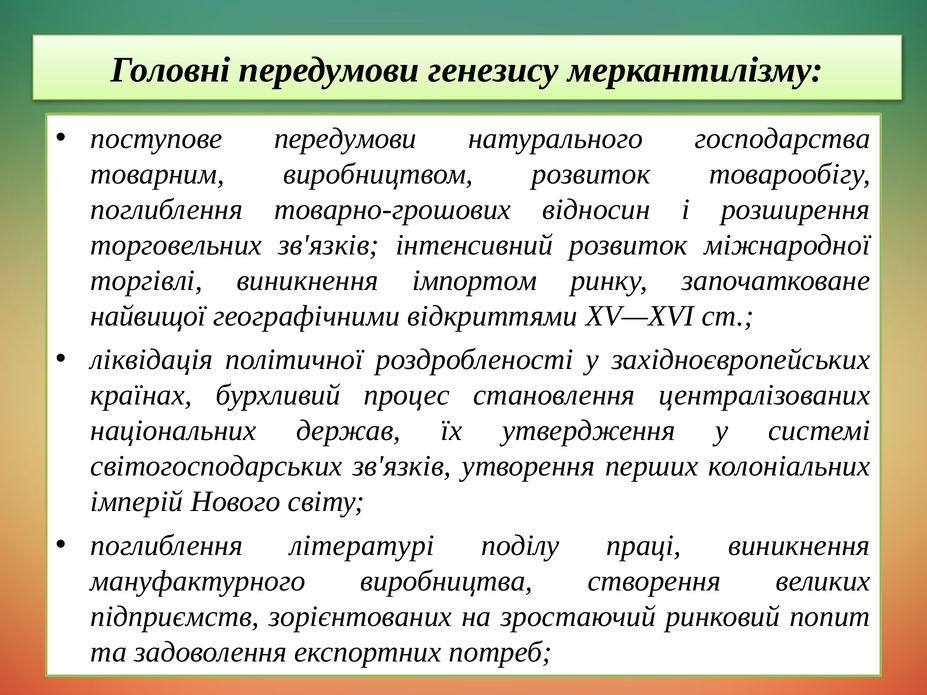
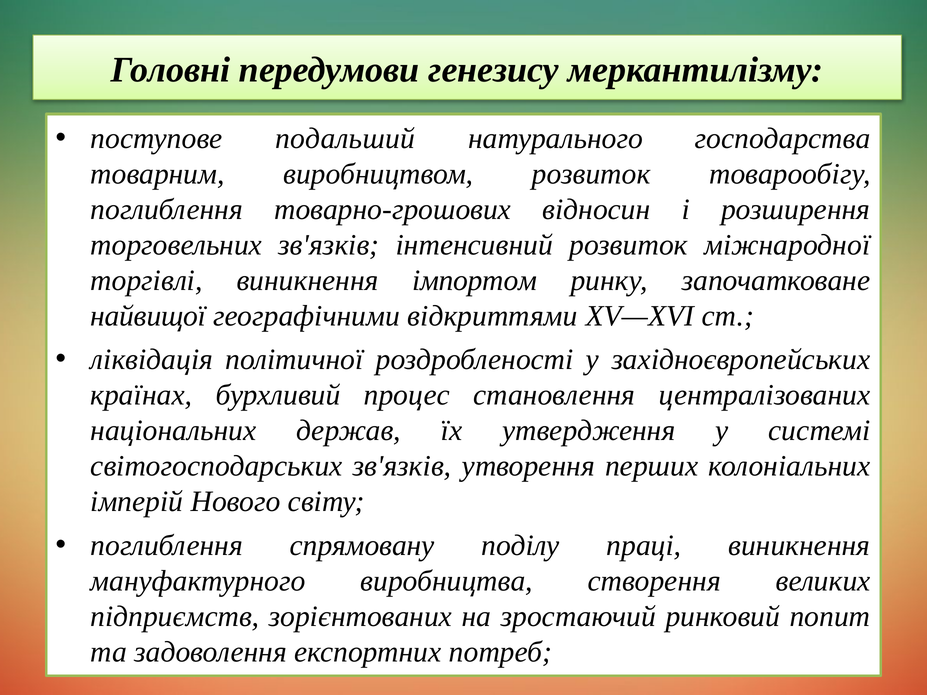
поступове передумови: передумови -> подальший
літературі: літературі -> спрямовану
